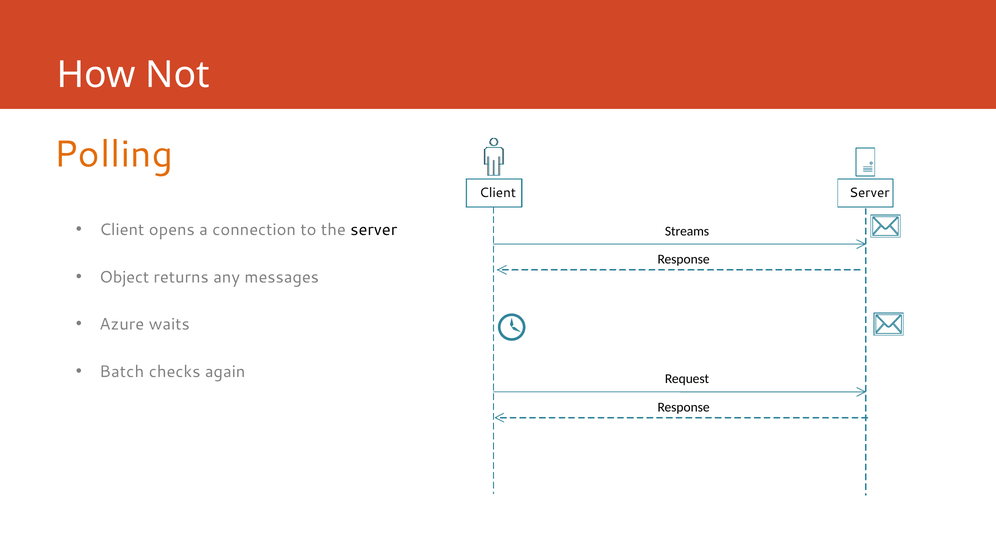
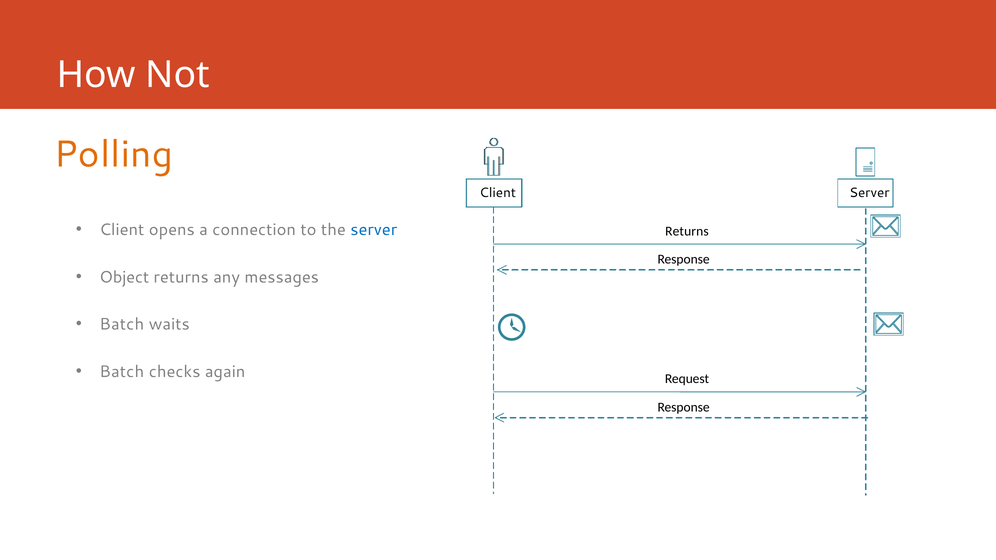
server at (374, 230) colour: black -> blue
Streams at (687, 231): Streams -> Returns
Azure at (122, 324): Azure -> Batch
